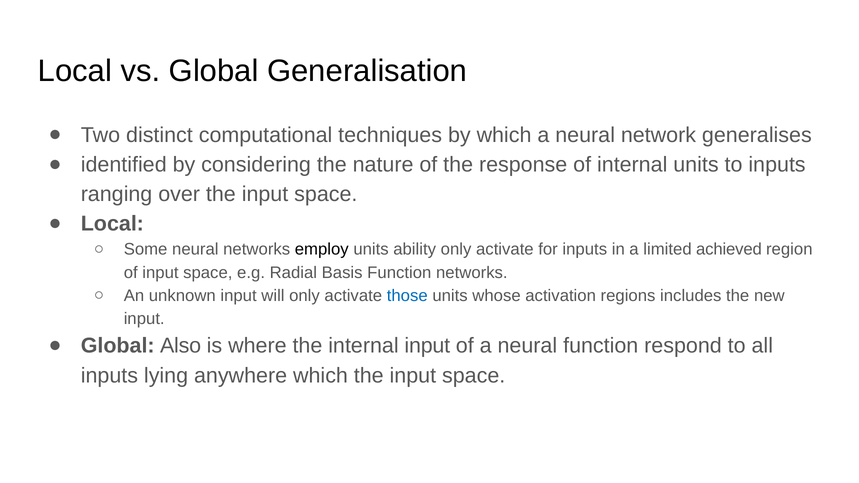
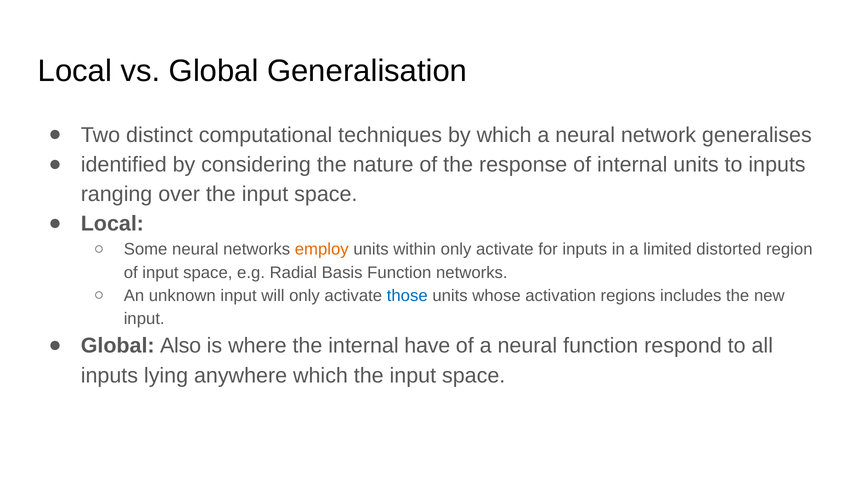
employ colour: black -> orange
ability: ability -> within
achieved: achieved -> distorted
internal input: input -> have
